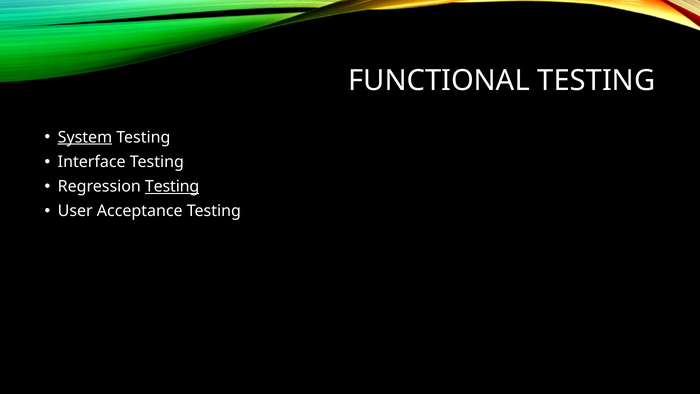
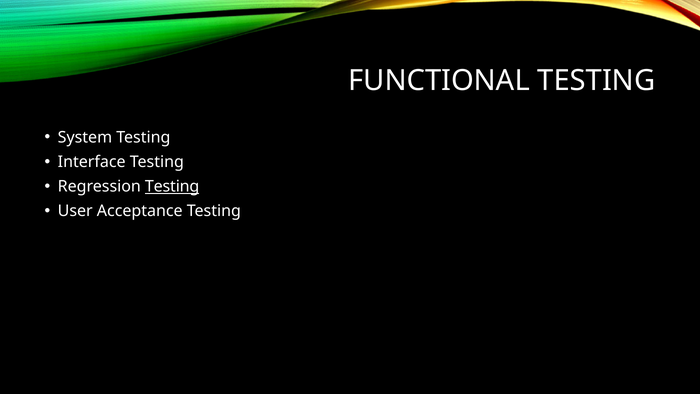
System underline: present -> none
